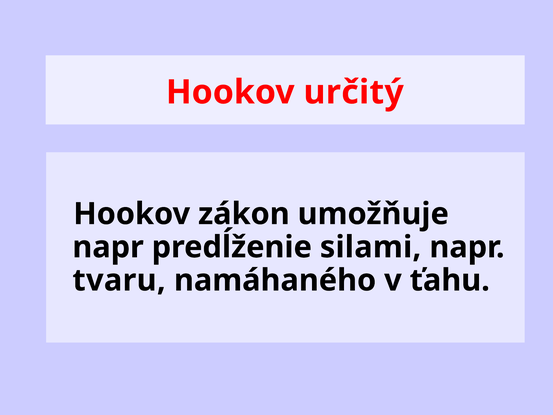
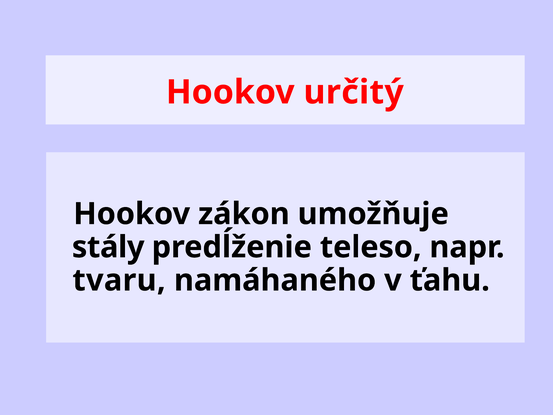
napr at (108, 247): napr -> stály
silami: silami -> teleso
